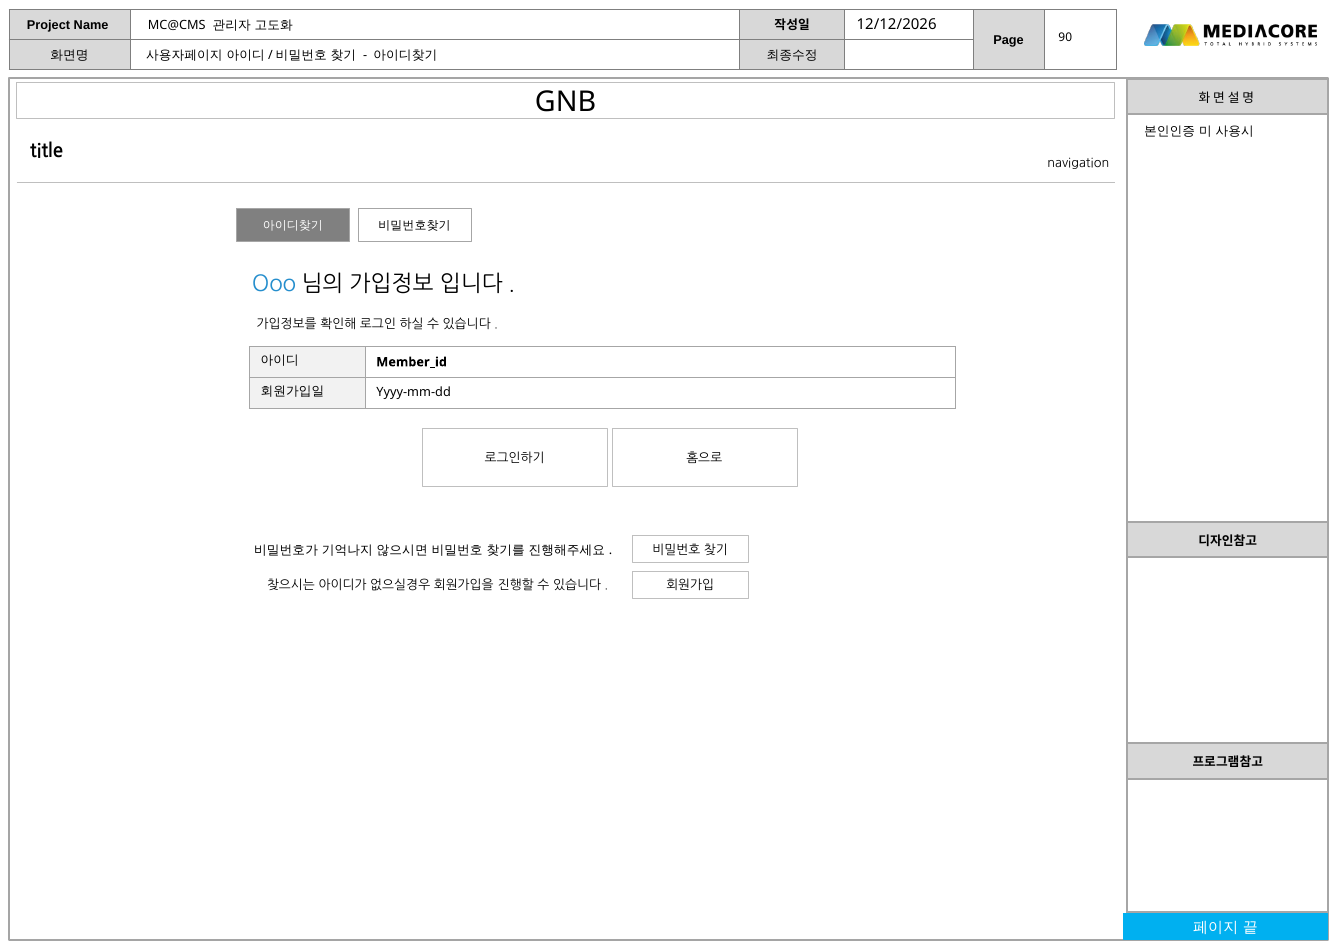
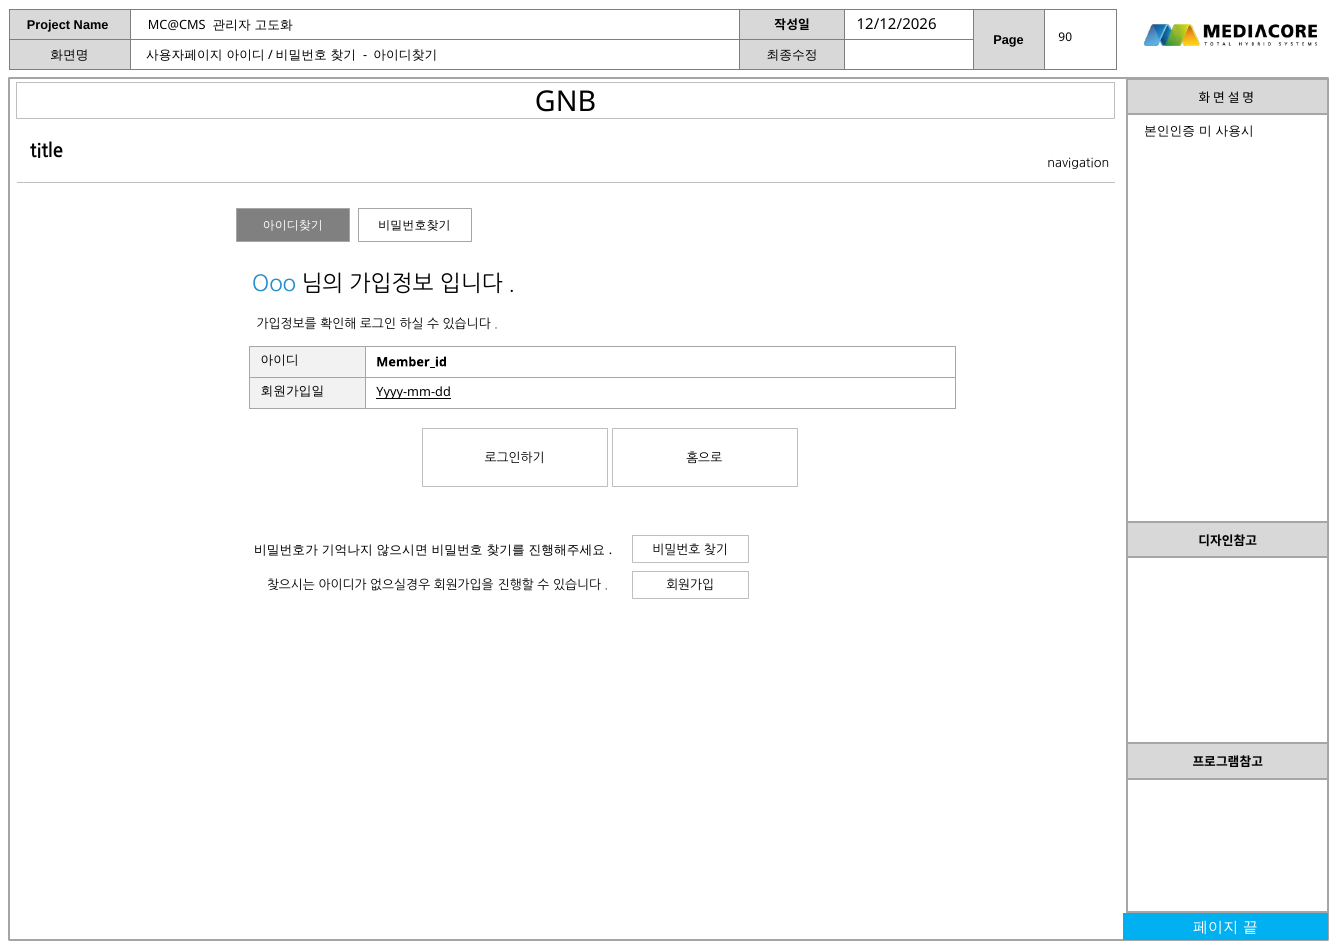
Yyyy-mm-dd underline: none -> present
